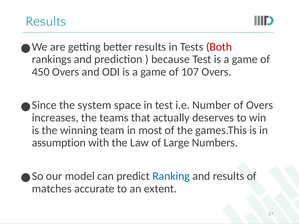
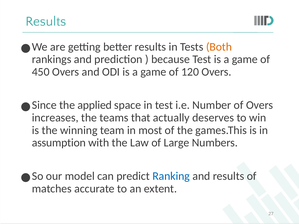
Both colour: red -> orange
107: 107 -> 120
system: system -> applied
